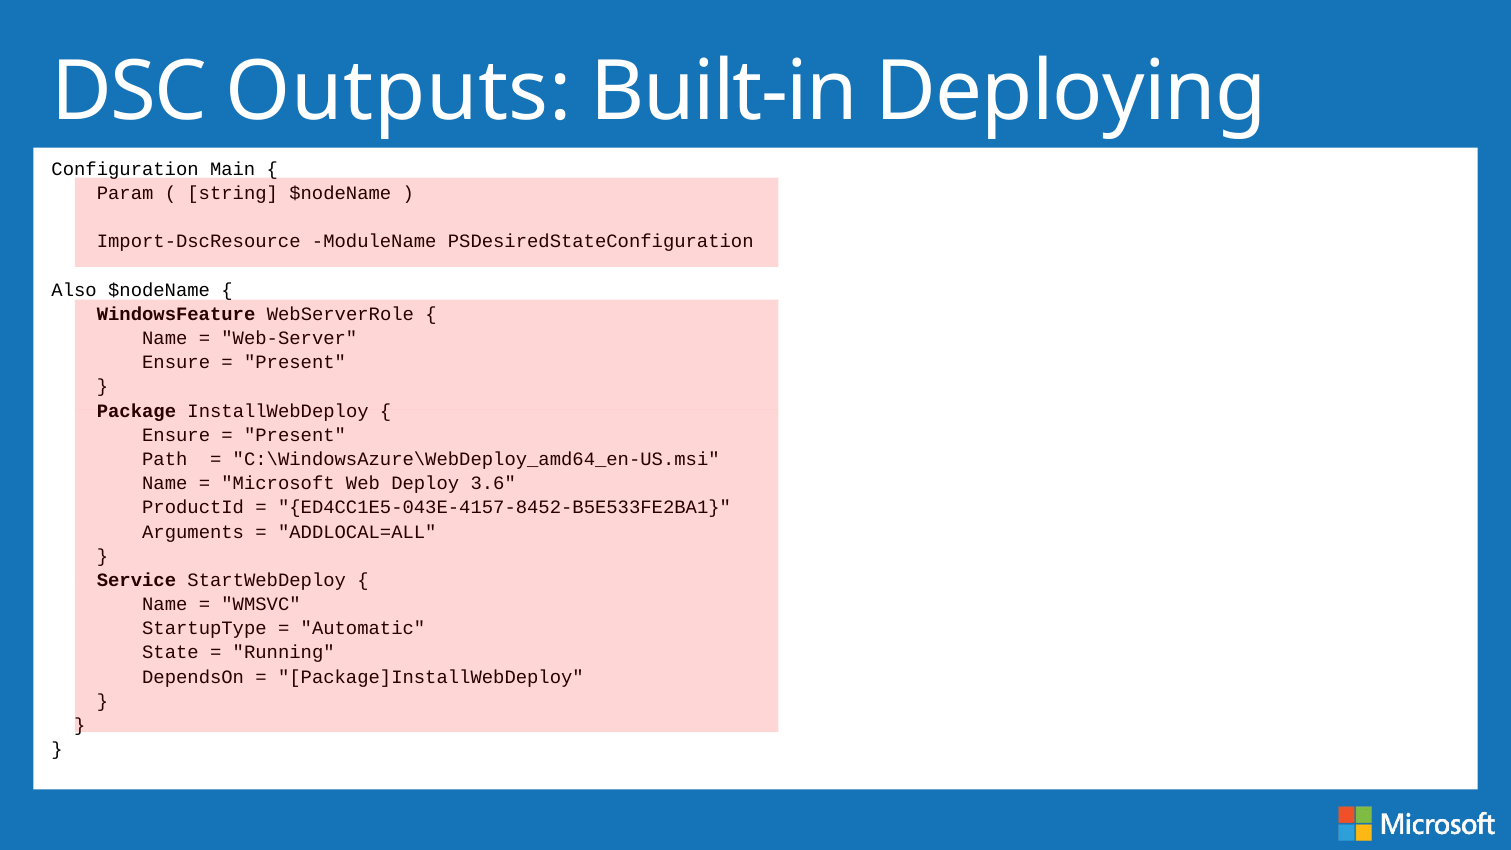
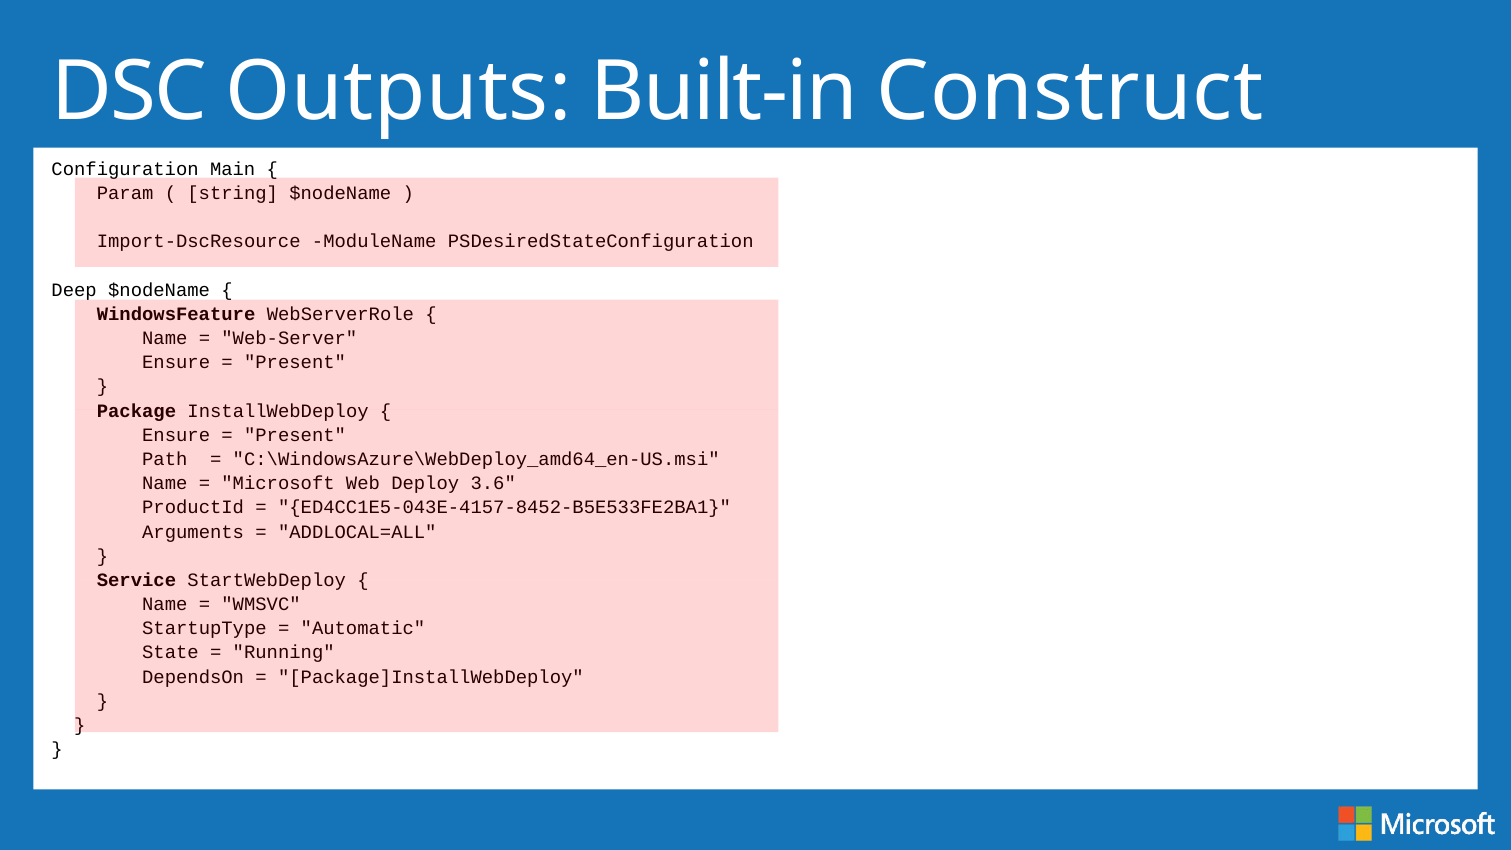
Deploying: Deploying -> Construct
Also: Also -> Deep
